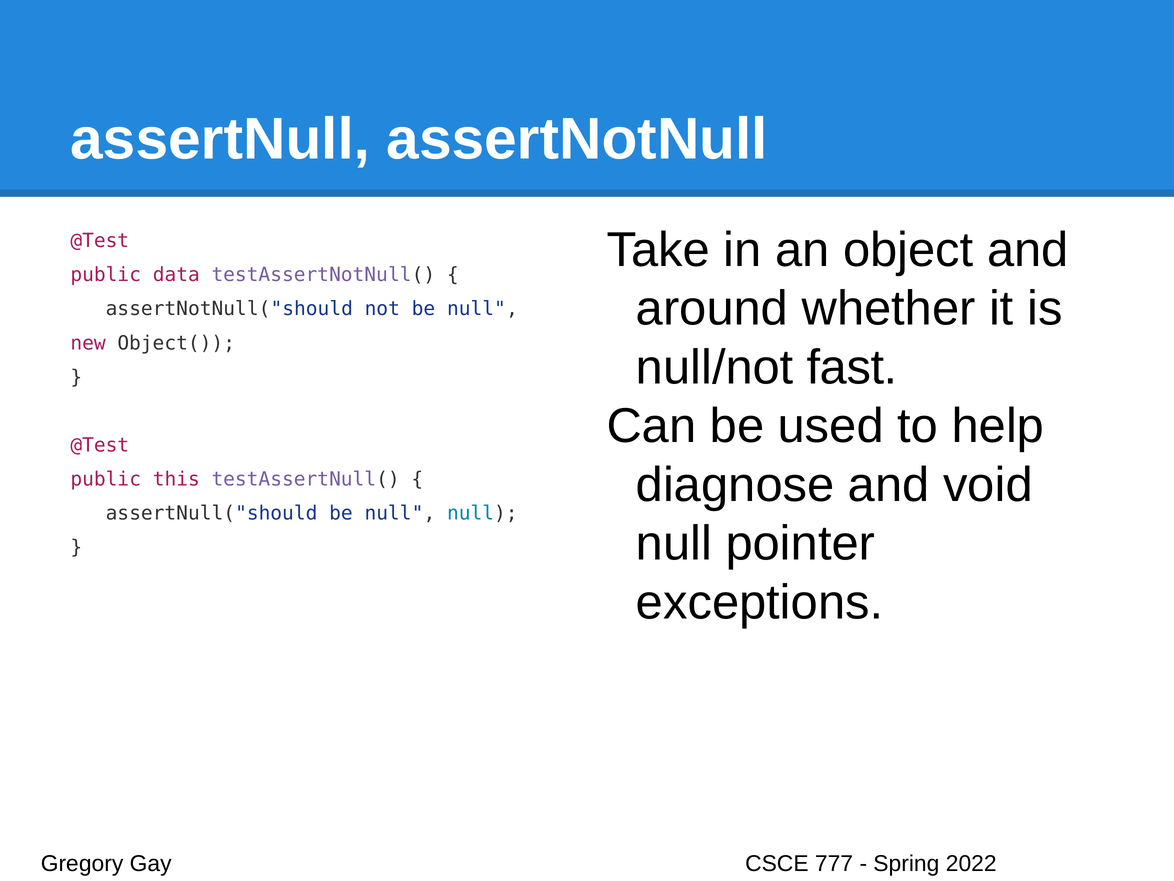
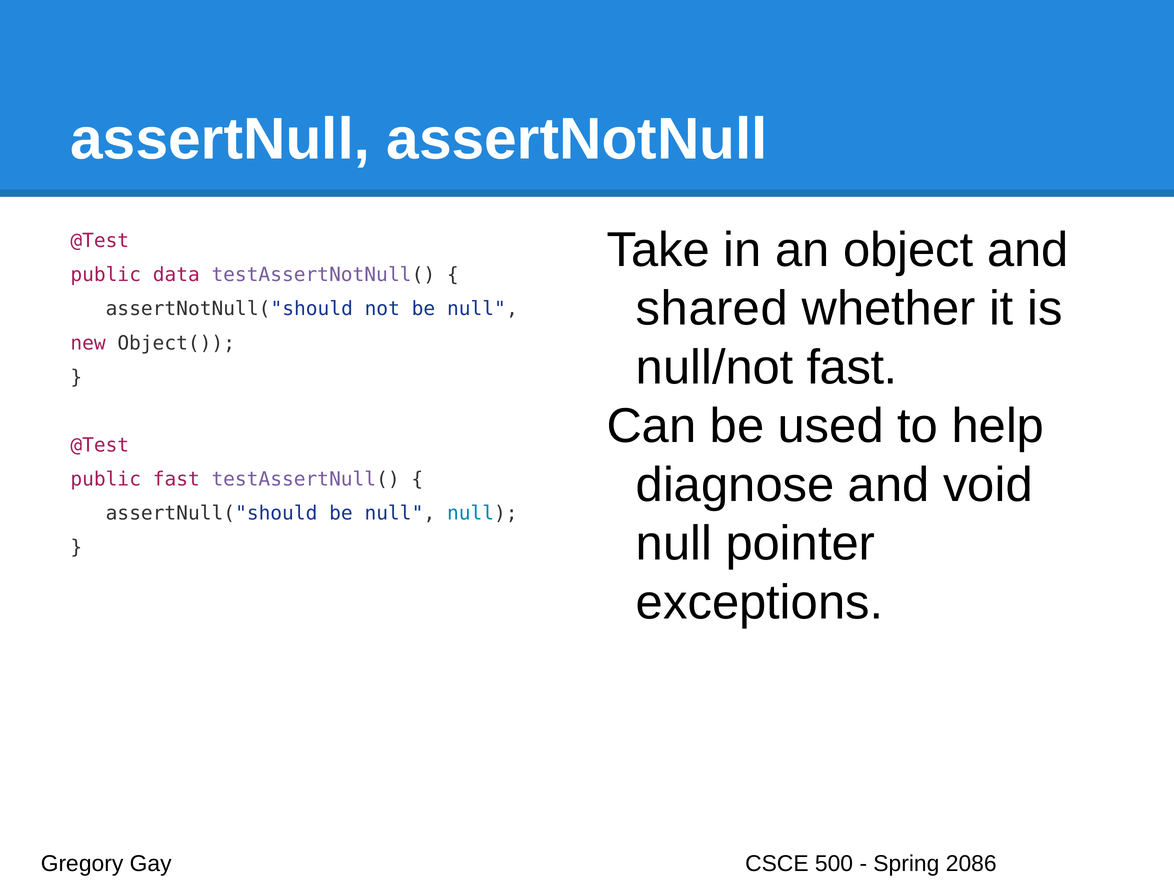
around: around -> shared
public this: this -> fast
777: 777 -> 500
2022: 2022 -> 2086
